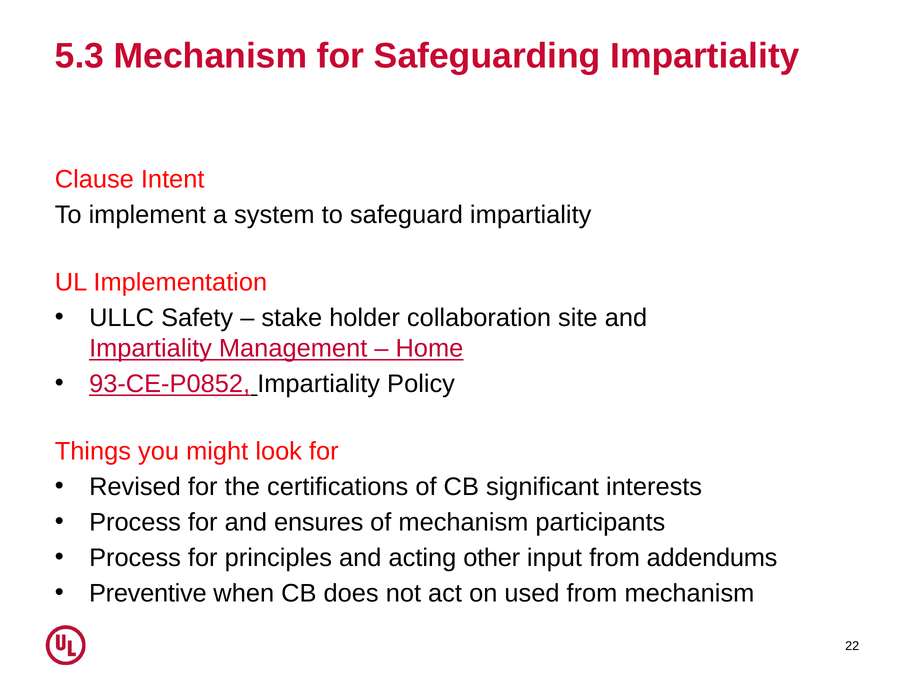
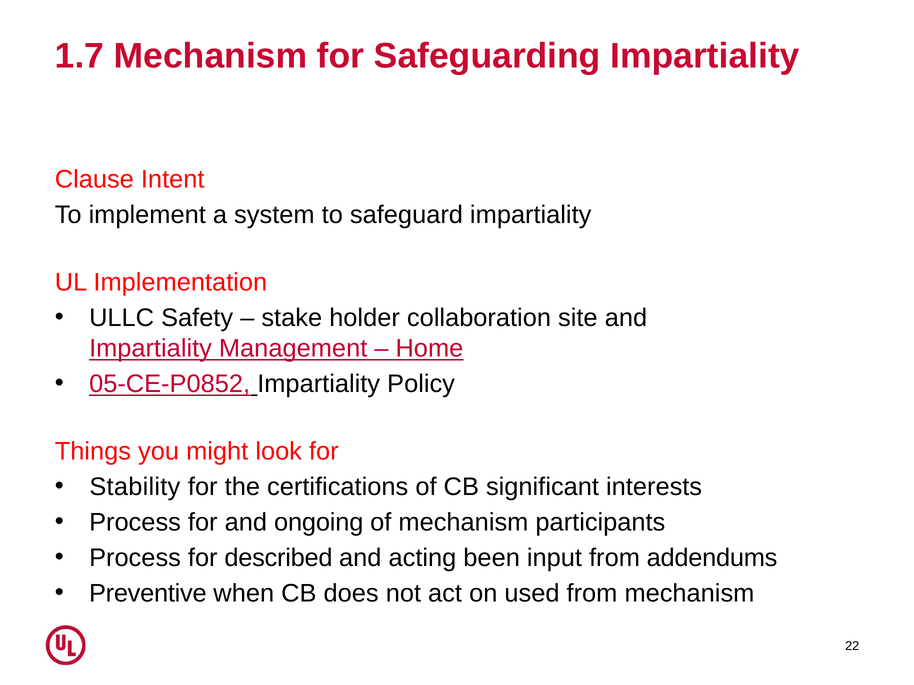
5.3: 5.3 -> 1.7
93-CE-P0852: 93-CE-P0852 -> 05-CE-P0852
Revised: Revised -> Stability
ensures: ensures -> ongoing
principles: principles -> described
other: other -> been
